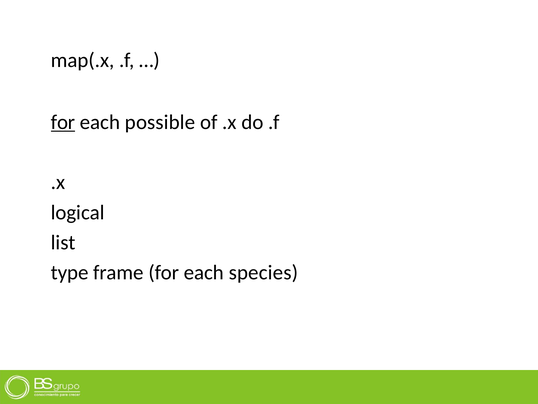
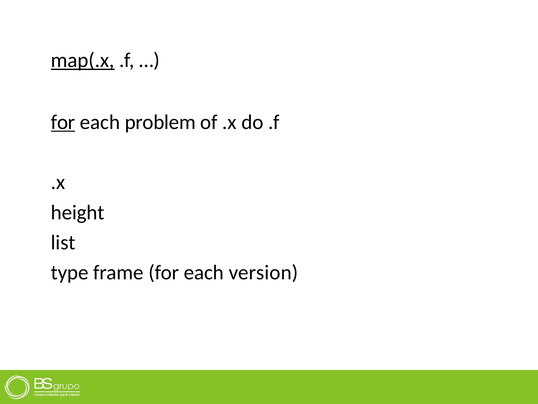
map(.x underline: none -> present
possible: possible -> problem
logical: logical -> height
species: species -> version
